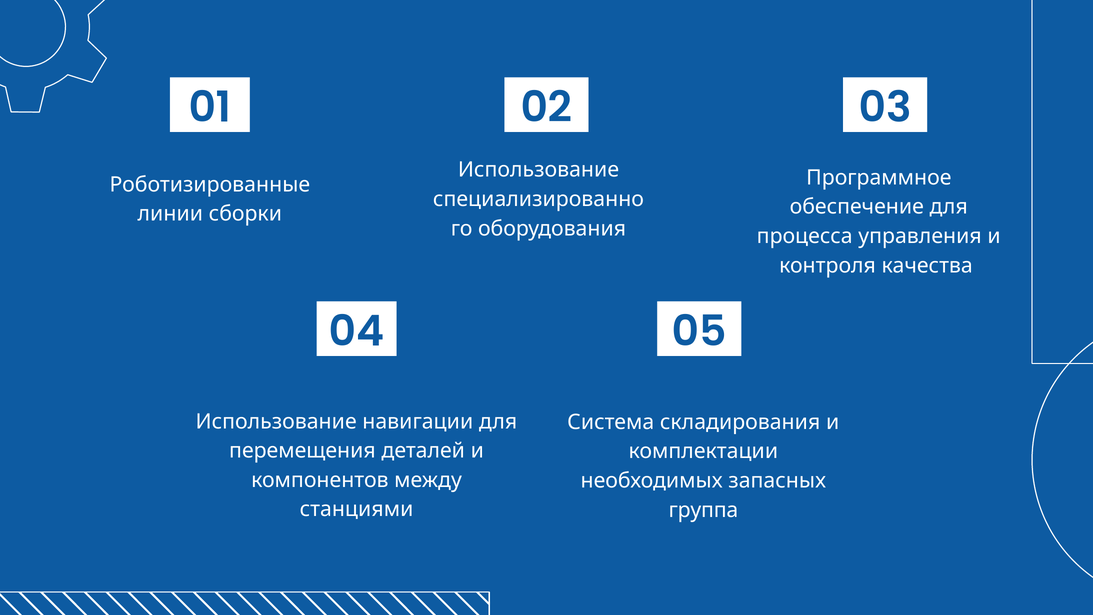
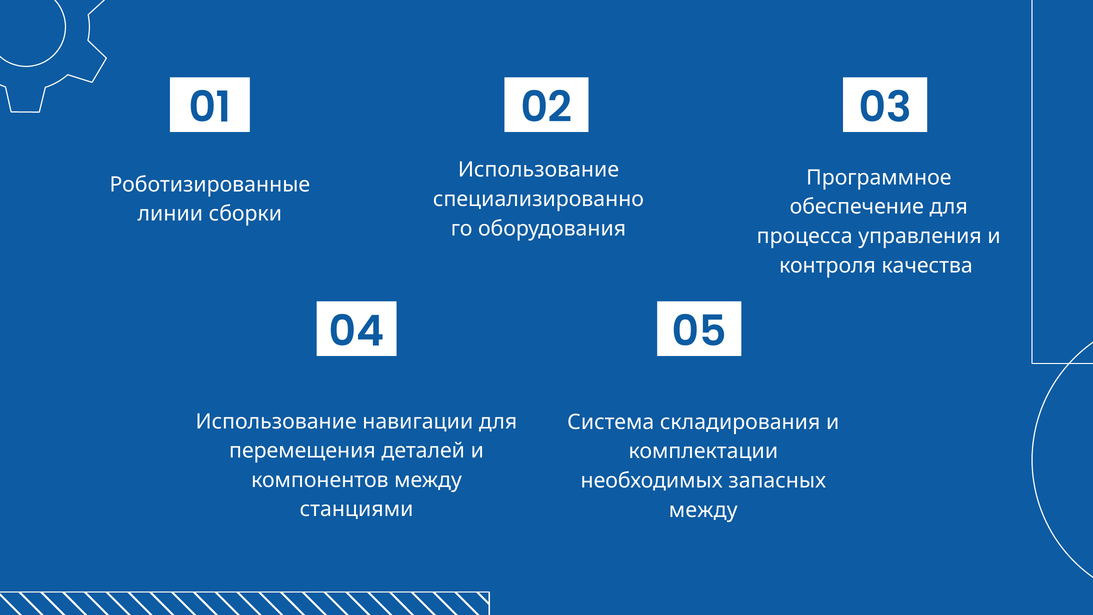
группа at (703, 510): группа -> между
